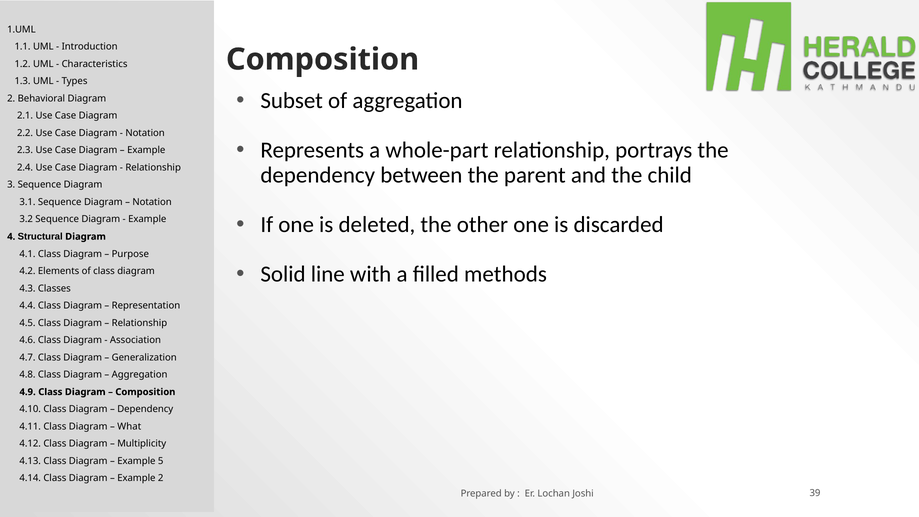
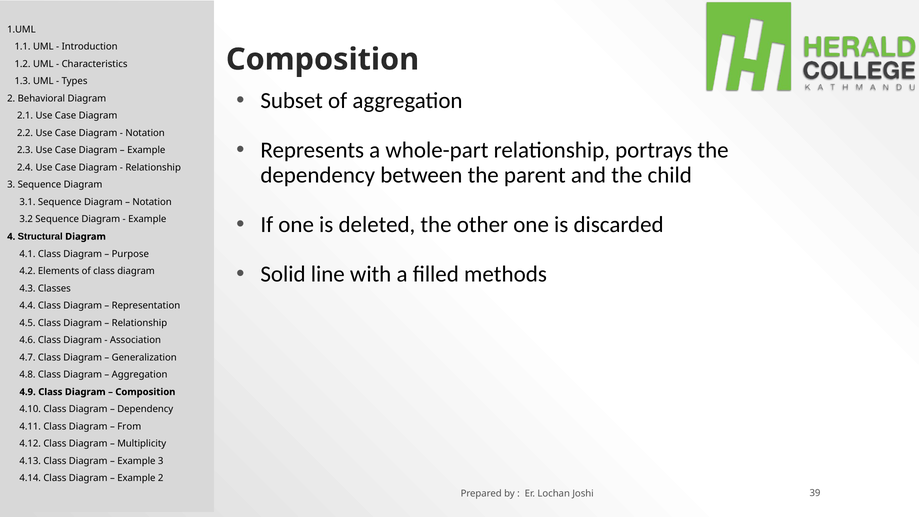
What: What -> From
Example 5: 5 -> 3
